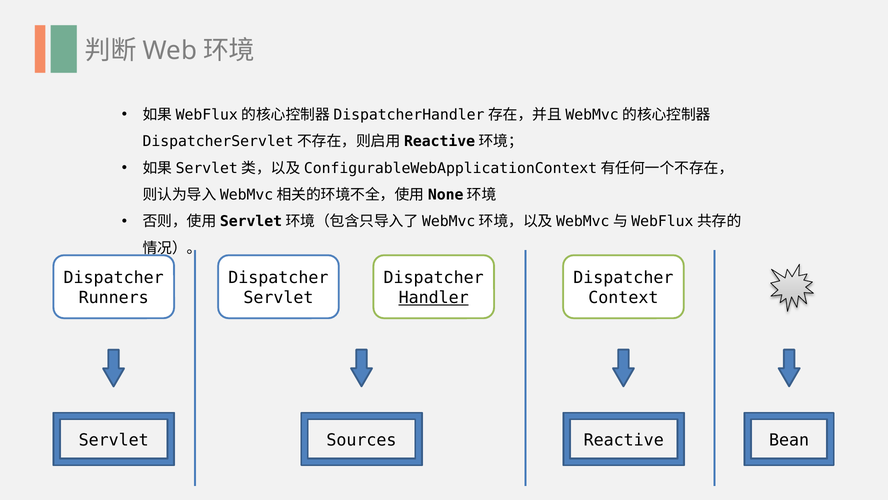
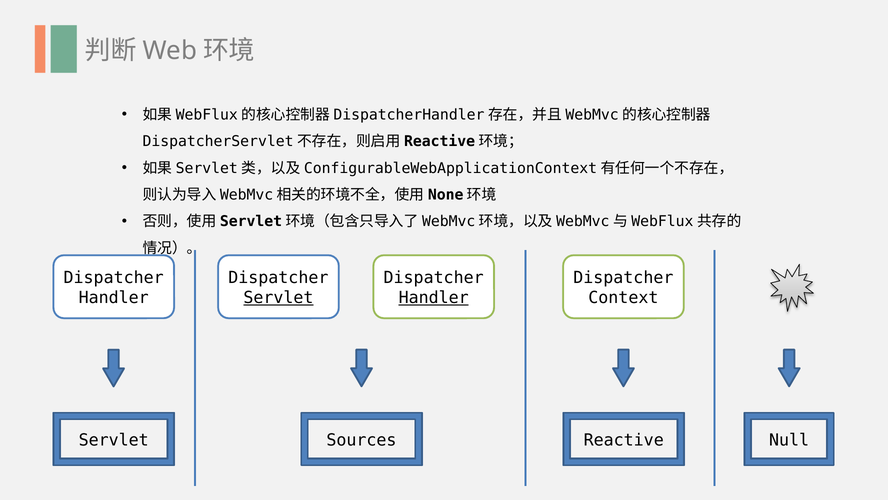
Runners at (114, 298): Runners -> Handler
Servlet at (278, 298) underline: none -> present
Bean: Bean -> Null
